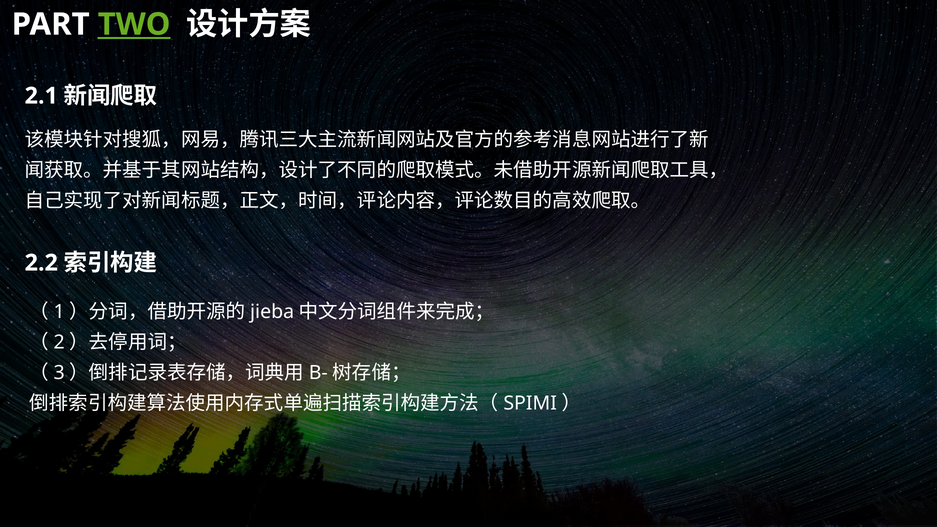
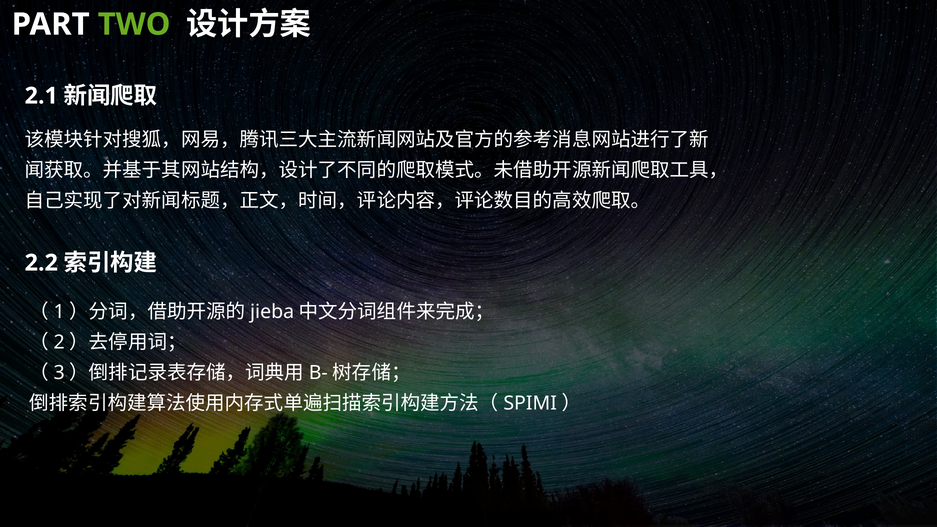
TWO underline: present -> none
